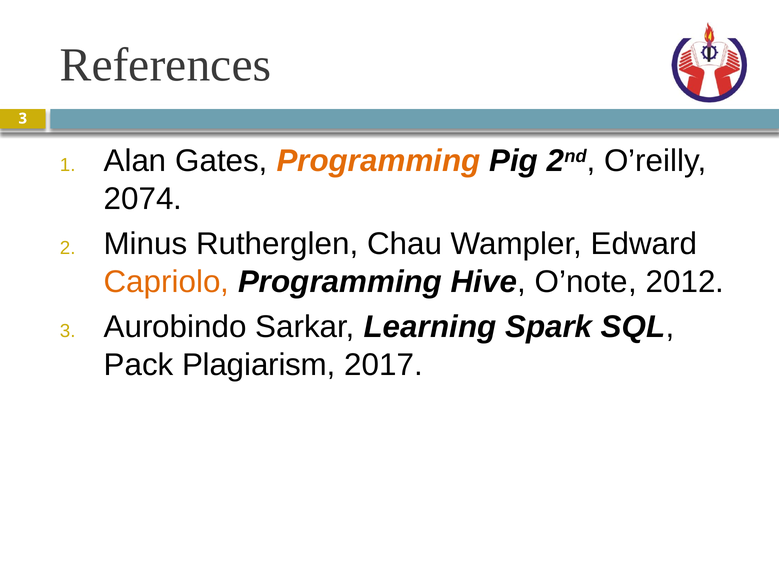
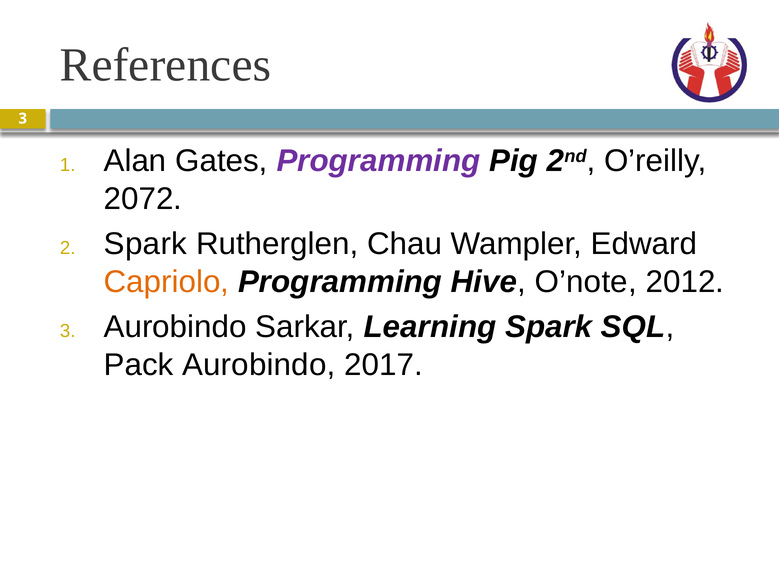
Programming at (378, 161) colour: orange -> purple
2074: 2074 -> 2072
Minus at (146, 244): Minus -> Spark
Pack Plagiarism: Plagiarism -> Aurobindo
